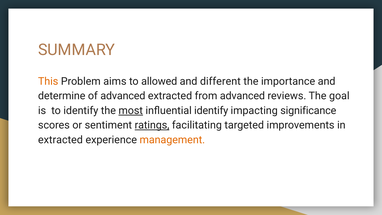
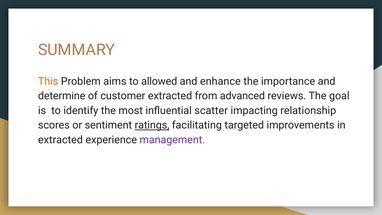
different: different -> enhance
of advanced: advanced -> customer
most underline: present -> none
influential identify: identify -> scatter
significance: significance -> relationship
management colour: orange -> purple
